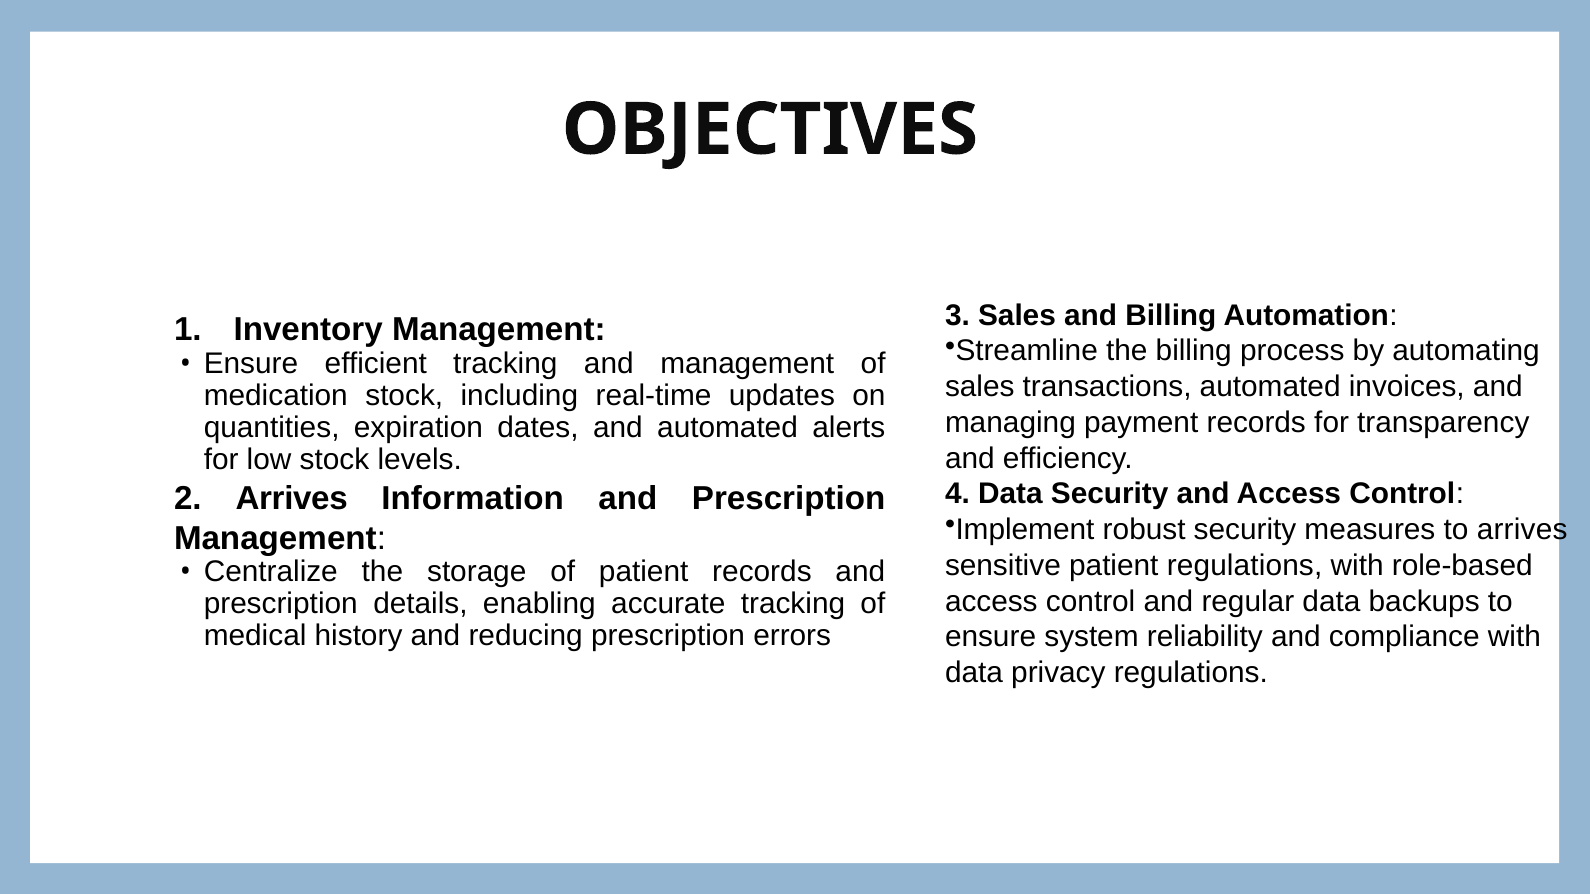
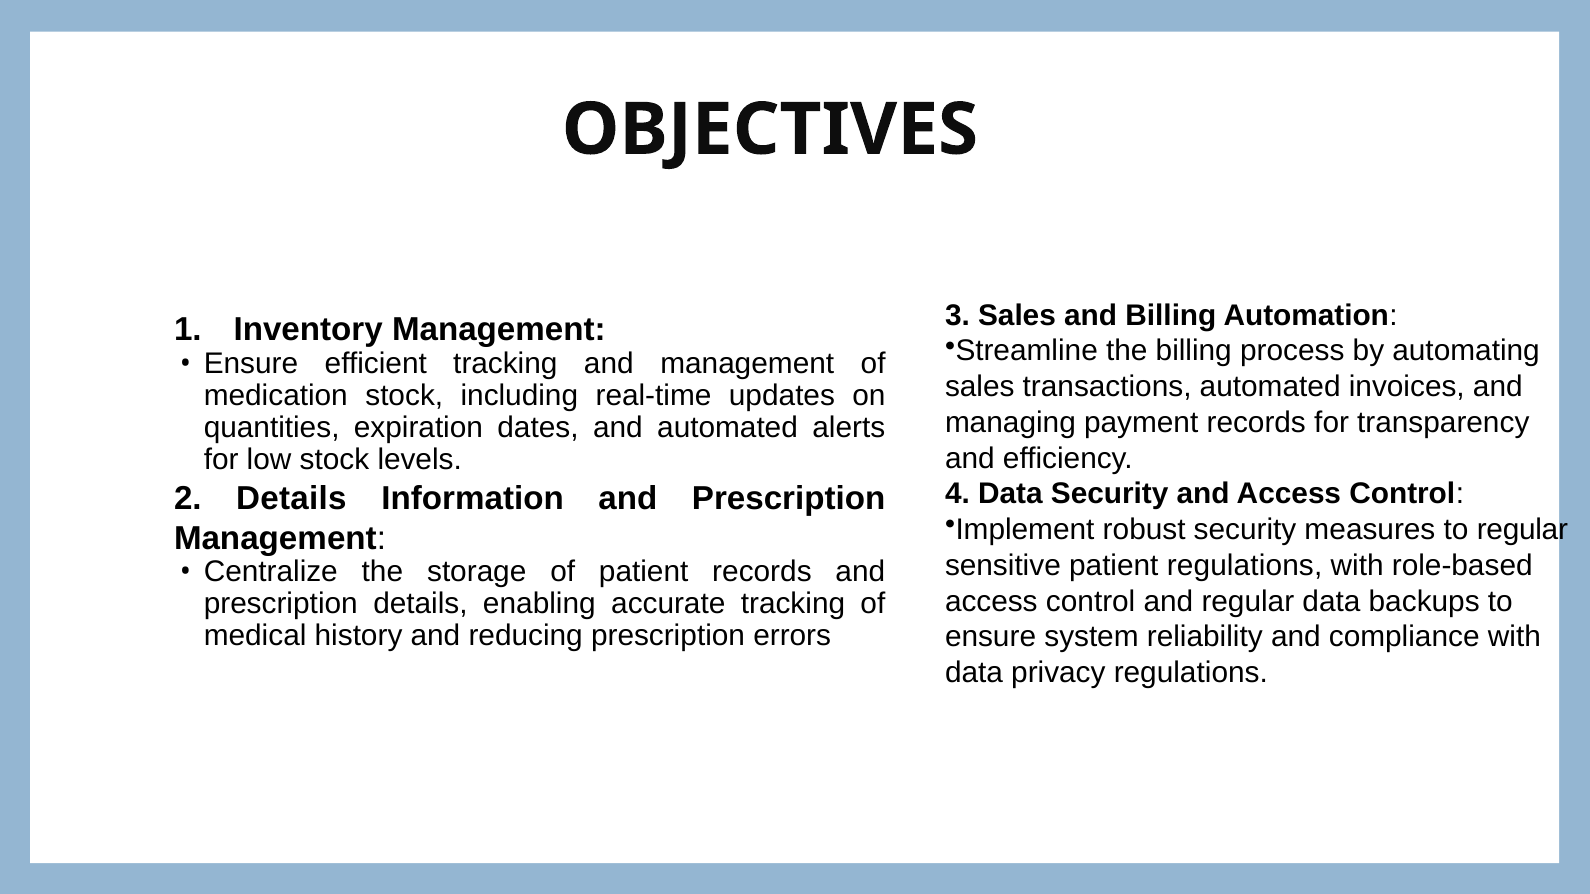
2 Arrives: Arrives -> Details
to arrives: arrives -> regular
